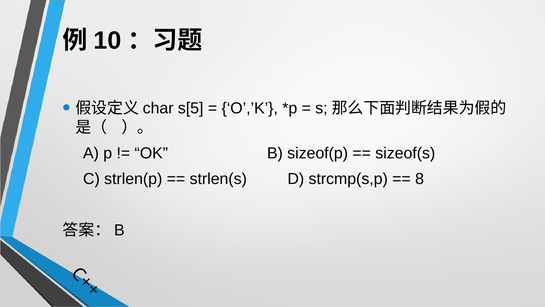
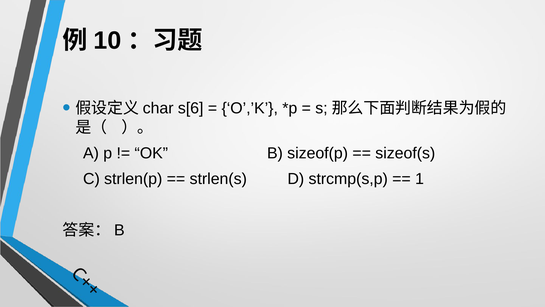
s[5: s[5 -> s[6
8: 8 -> 1
